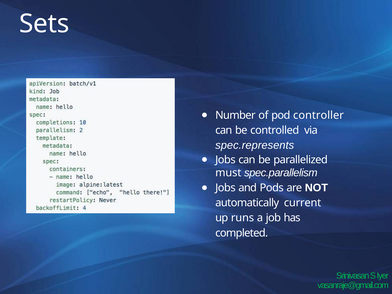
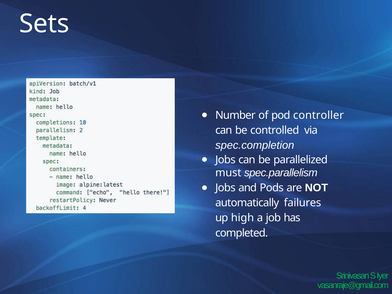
spec.represents: spec.represents -> spec.completion
current: current -> failures
runs: runs -> high
